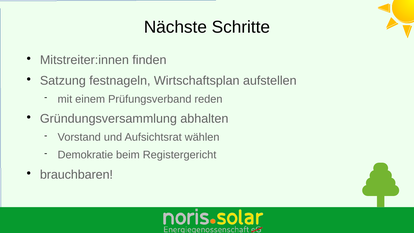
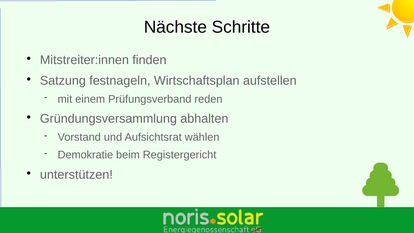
brauchbaren: brauchbaren -> unterstützen
